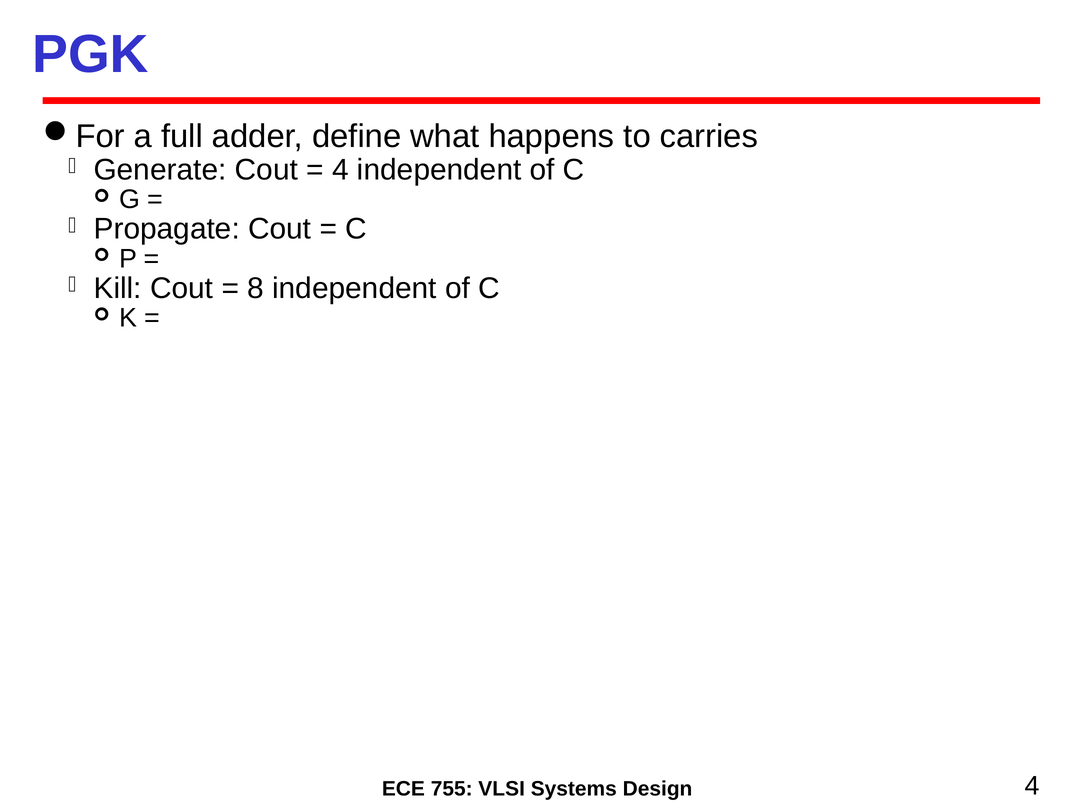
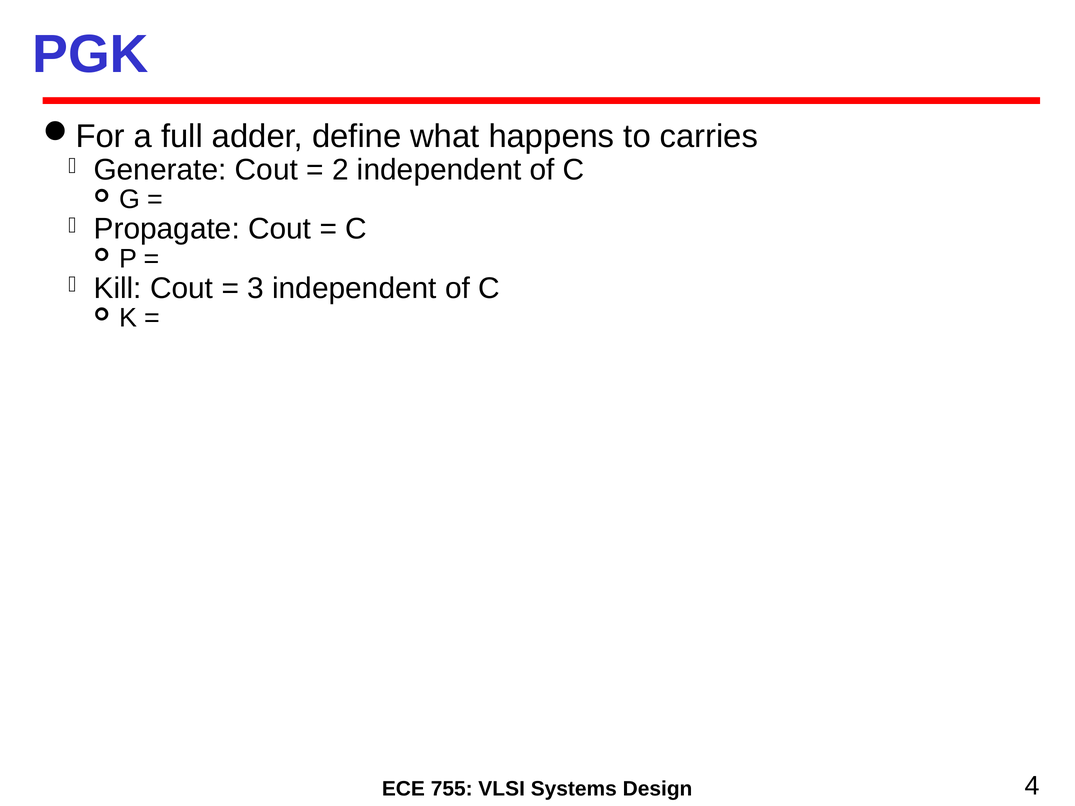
4 at (340, 170): 4 -> 2
8: 8 -> 3
